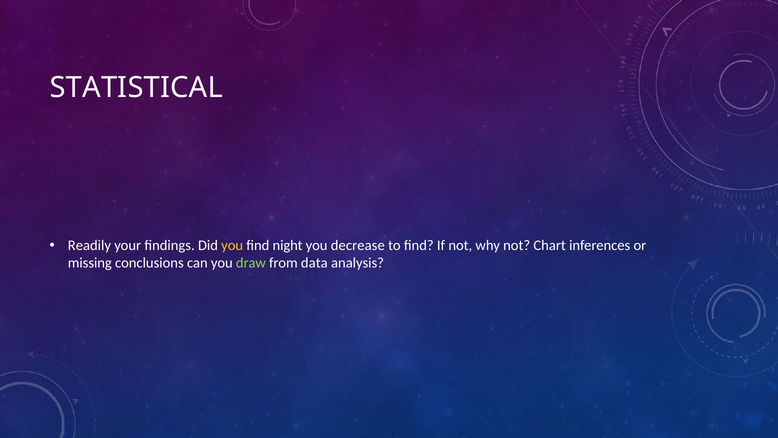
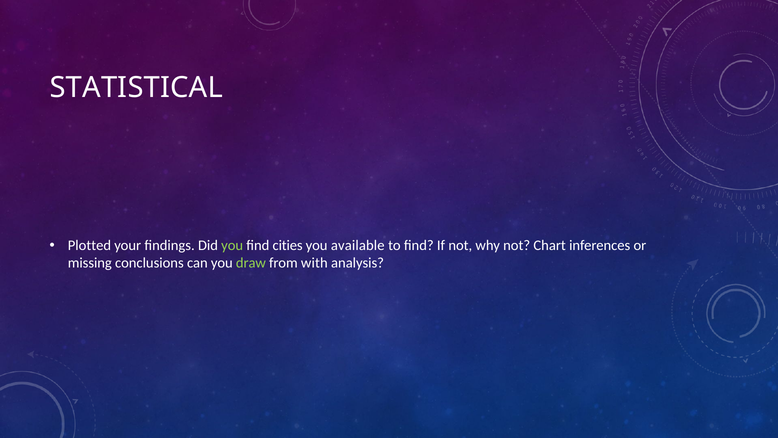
Readily: Readily -> Plotted
you at (232, 245) colour: yellow -> light green
night: night -> cities
decrease: decrease -> available
data: data -> with
